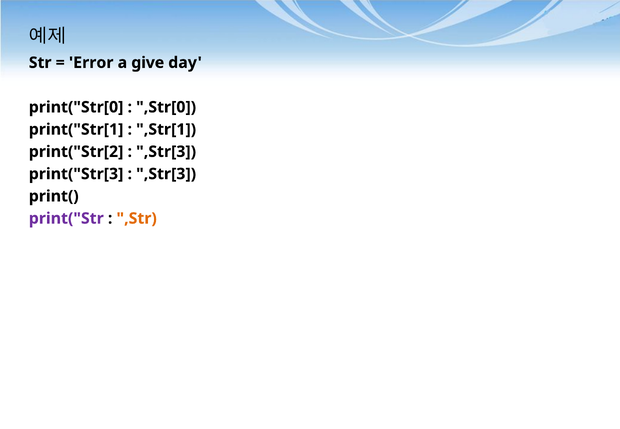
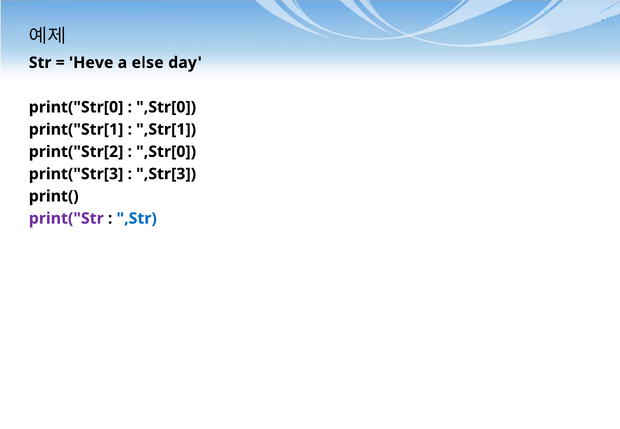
Error: Error -> Heve
give: give -> else
,Str[3 at (166, 152): ,Str[3 -> ,Str[0
,Str colour: orange -> blue
